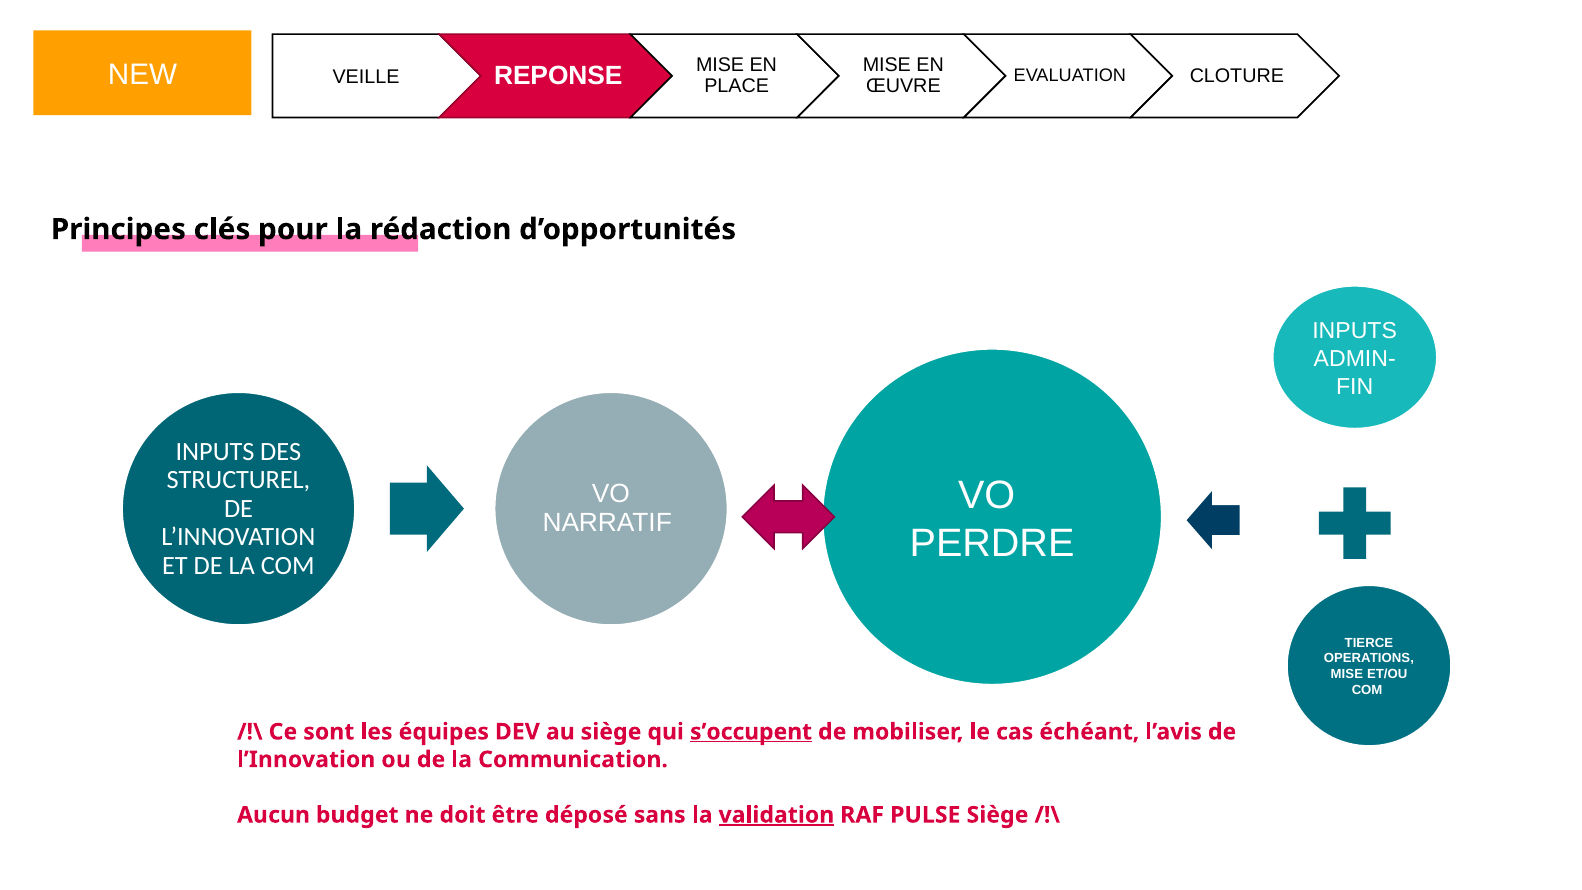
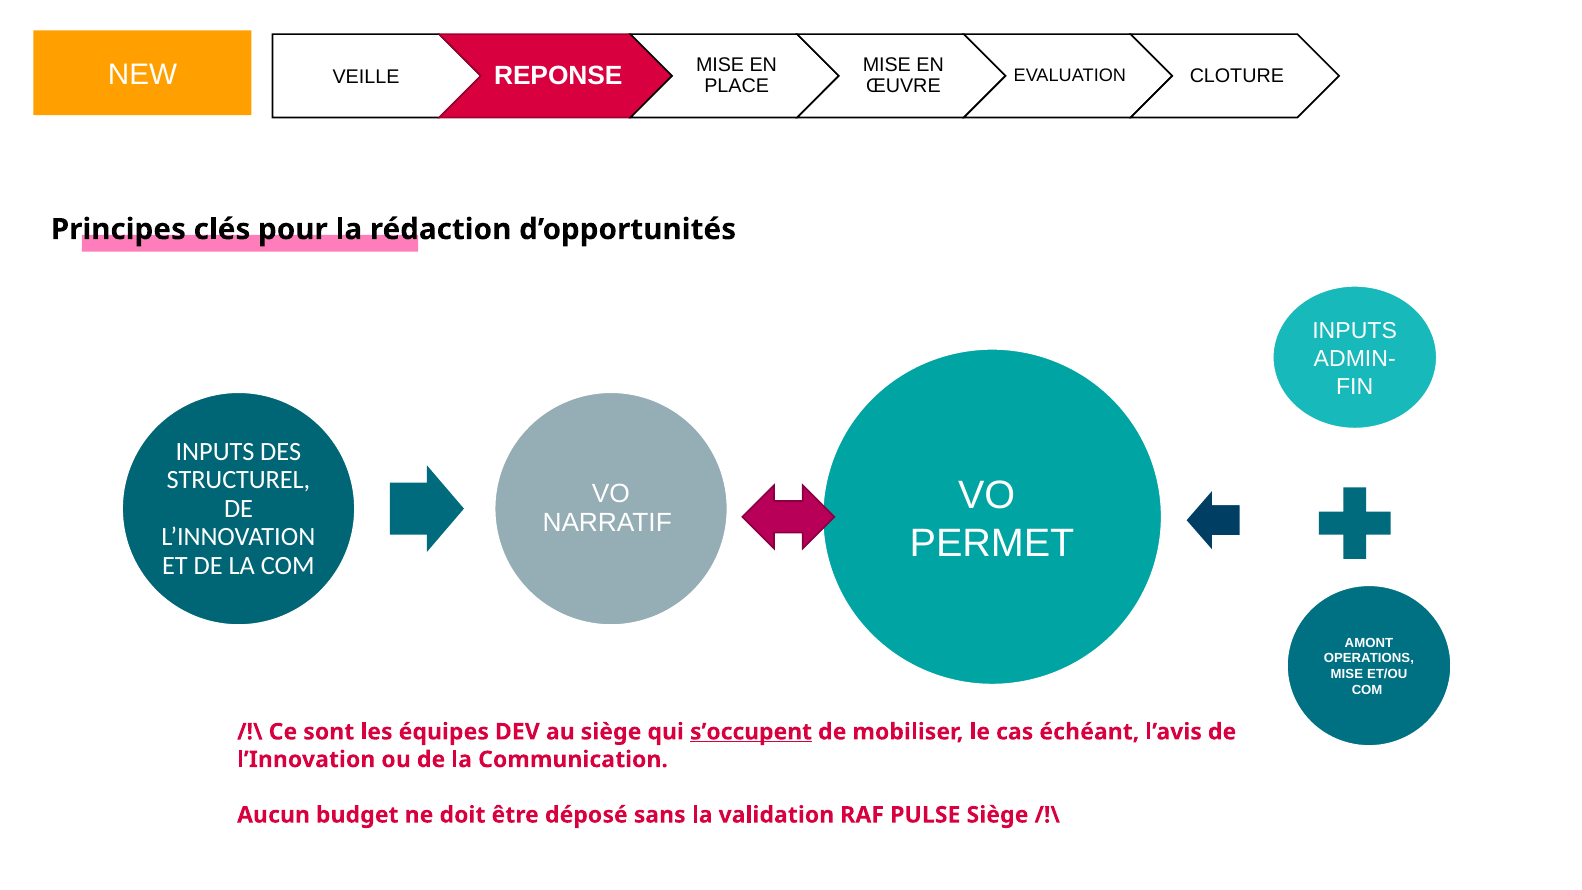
PERDRE: PERDRE -> PERMET
TIERCE: TIERCE -> AMONT
validation underline: present -> none
